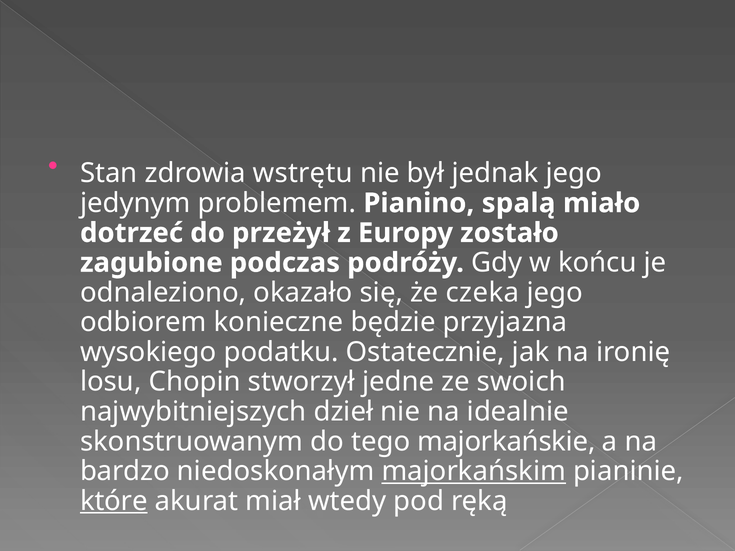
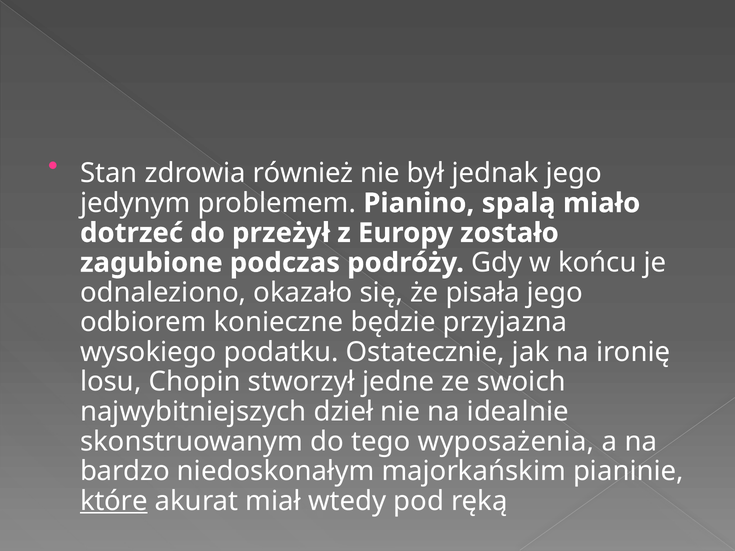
wstrętu: wstrętu -> również
czeka: czeka -> pisała
majorkańskie: majorkańskie -> wyposażenia
majorkańskim underline: present -> none
